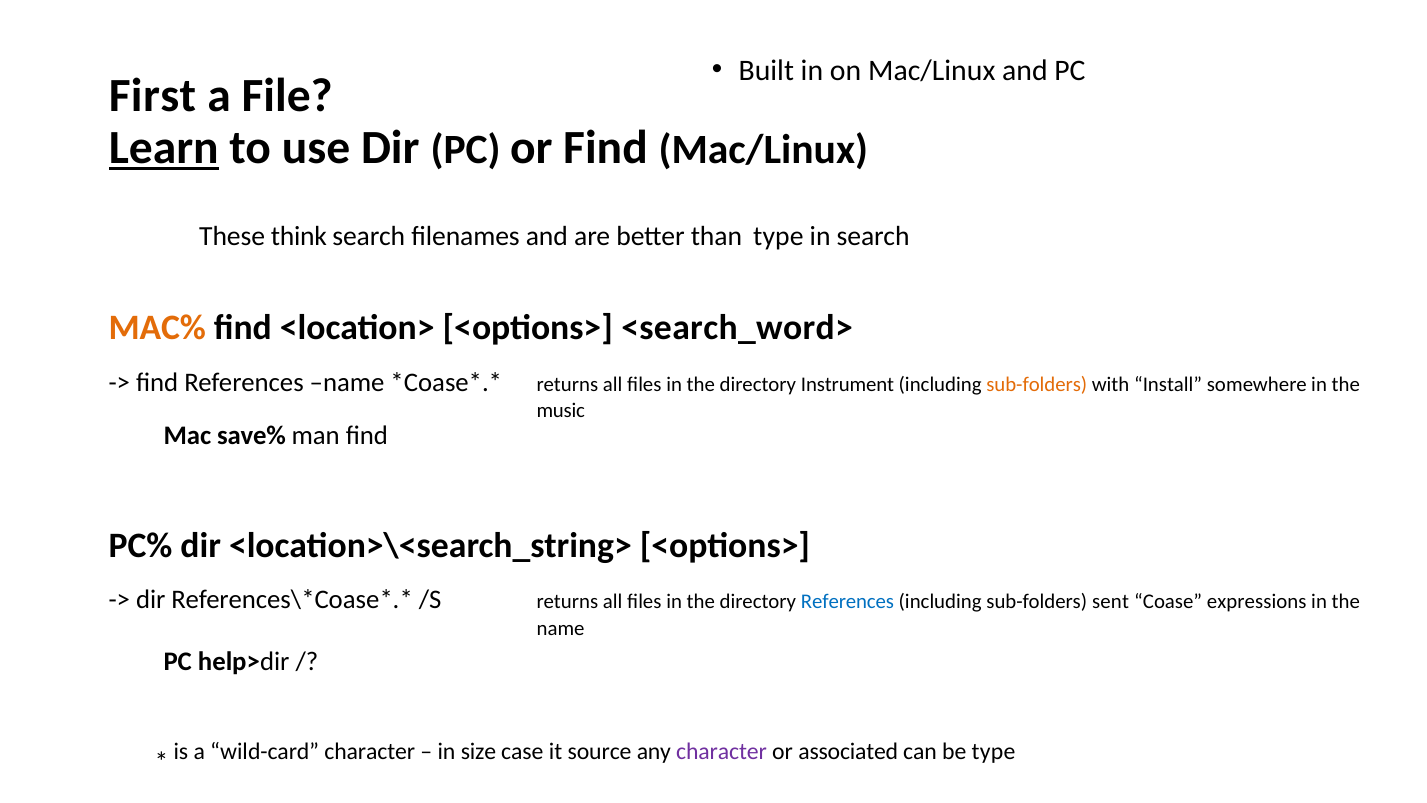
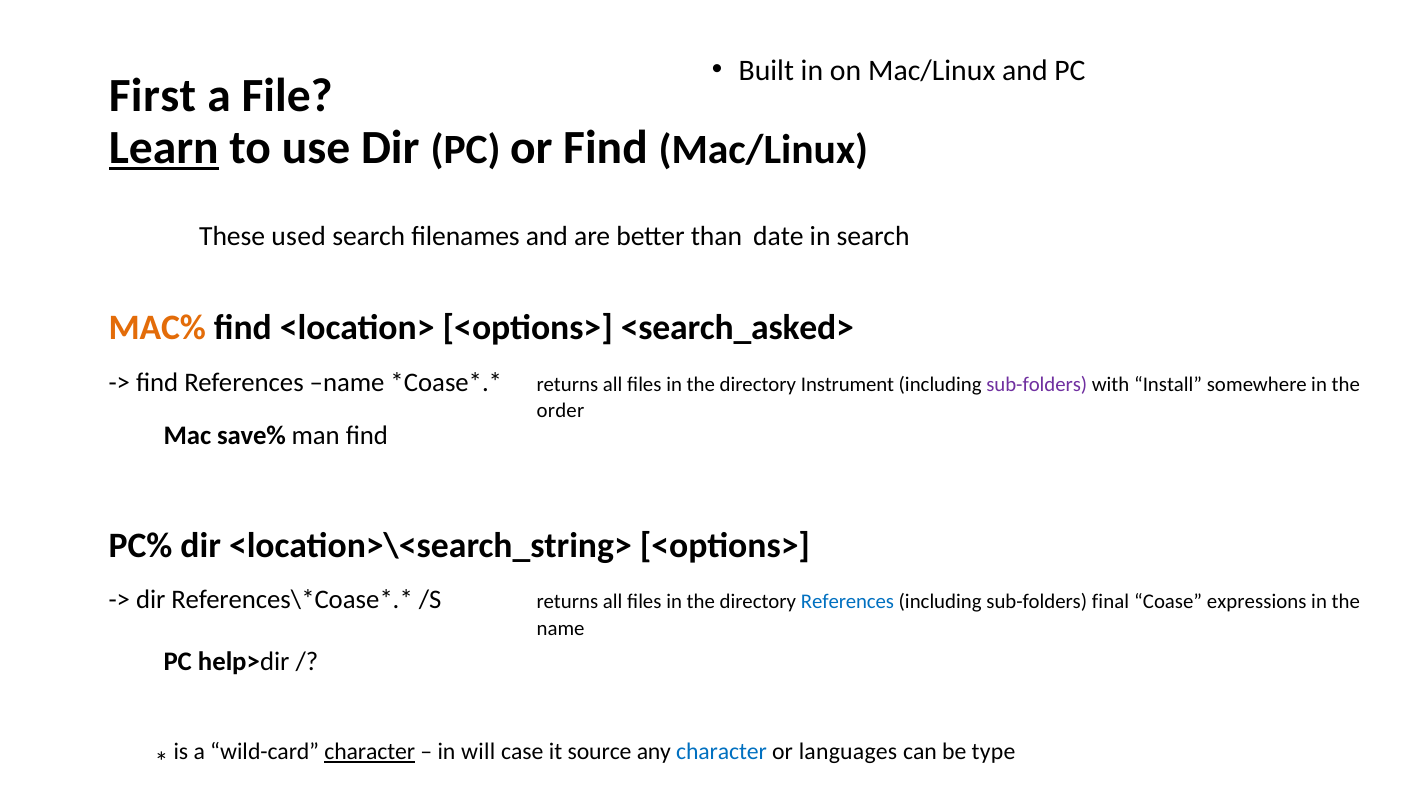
think: think -> used
than type: type -> date
<search_word>: <search_word> -> <search_asked>
sub-folders at (1037, 384) colour: orange -> purple
music: music -> order
sent: sent -> final
character at (370, 751) underline: none -> present
size: size -> will
character at (722, 751) colour: purple -> blue
associated: associated -> languages
